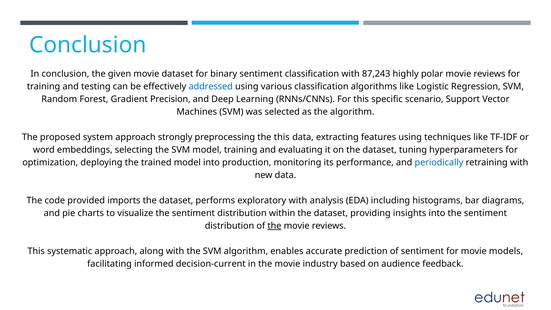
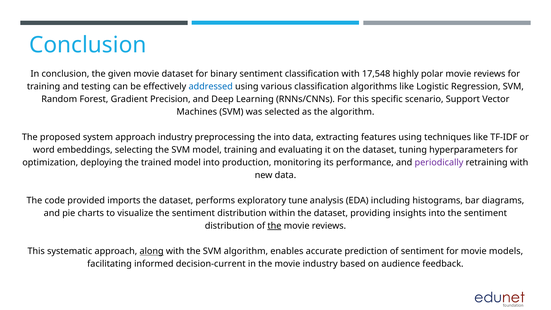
87,243: 87,243 -> 17,548
approach strongly: strongly -> industry
the this: this -> into
periodically colour: blue -> purple
exploratory with: with -> tune
along underline: none -> present
